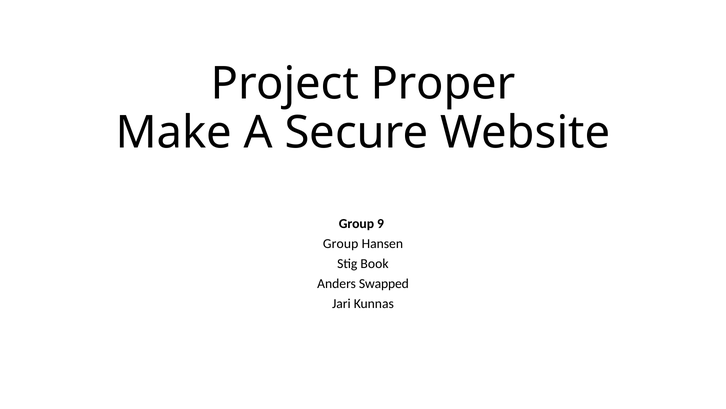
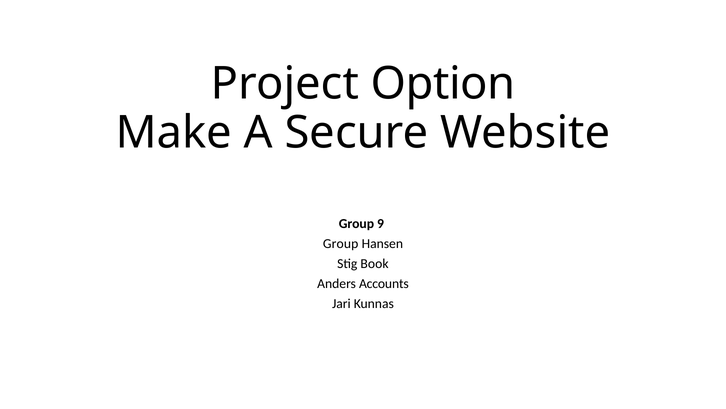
Proper: Proper -> Option
Swapped: Swapped -> Accounts
